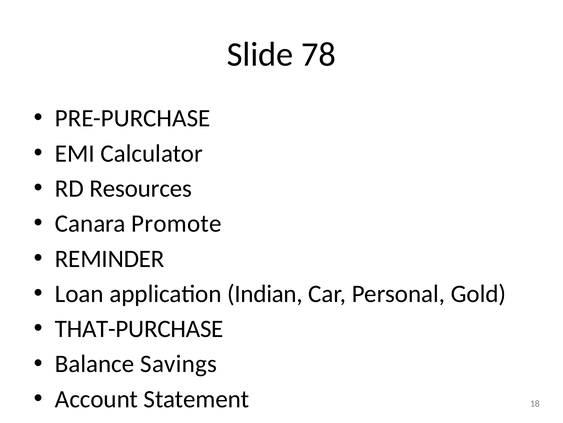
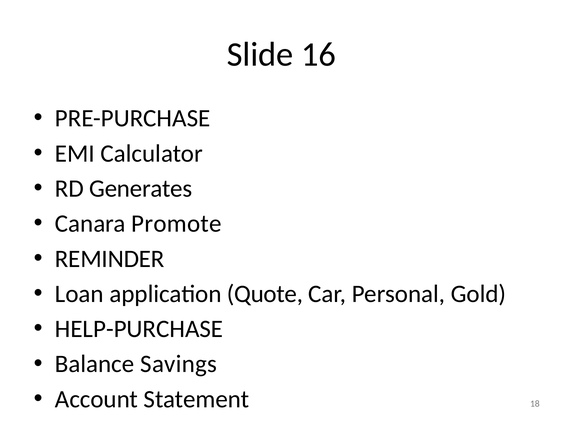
78: 78 -> 16
Resources: Resources -> Generates
Indian: Indian -> Quote
THAT-PURCHASE: THAT-PURCHASE -> HELP-PURCHASE
